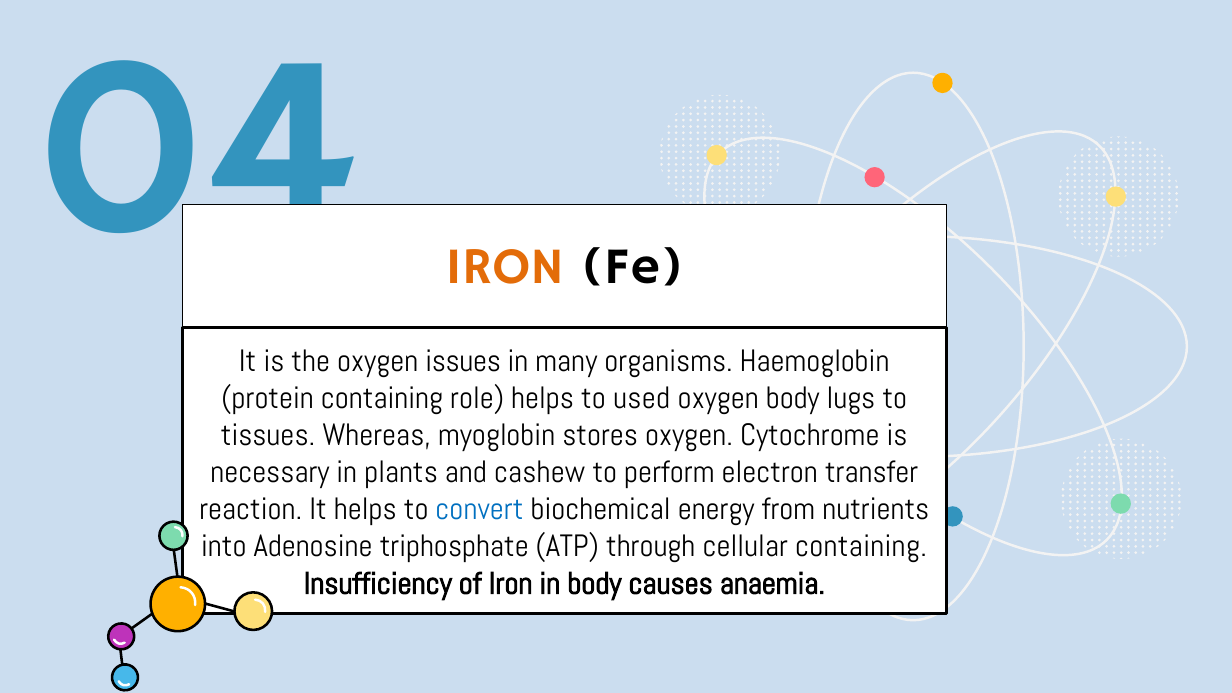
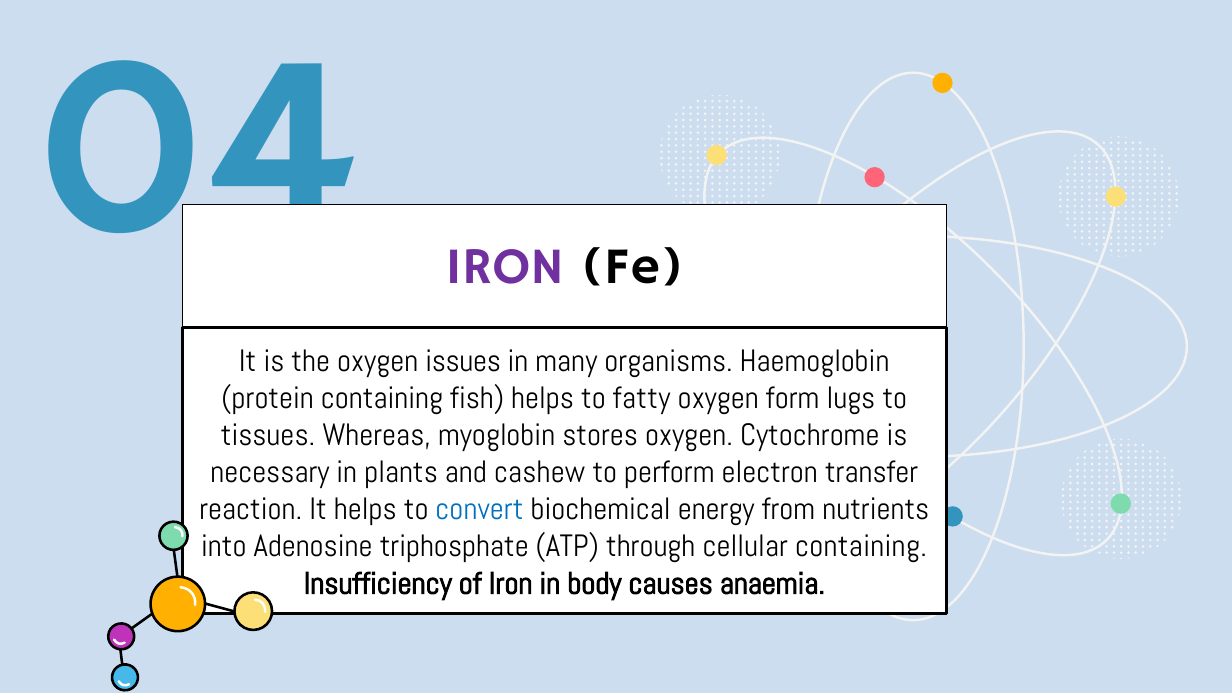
IRON at (505, 266) colour: orange -> purple
role: role -> fish
used: used -> fatty
oxygen body: body -> form
